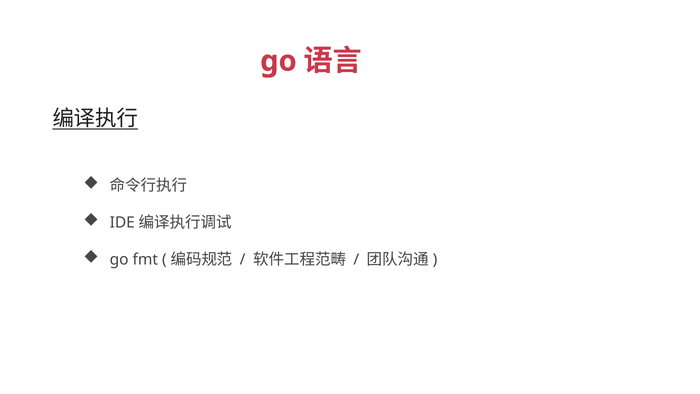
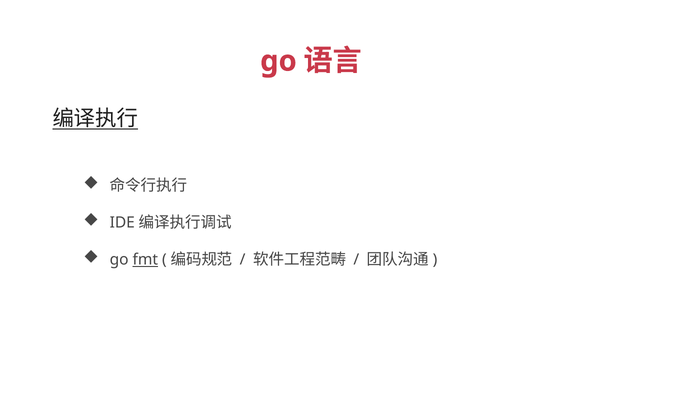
fmt underline: none -> present
